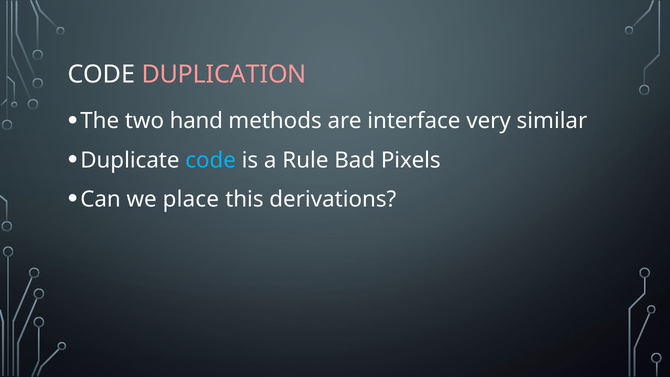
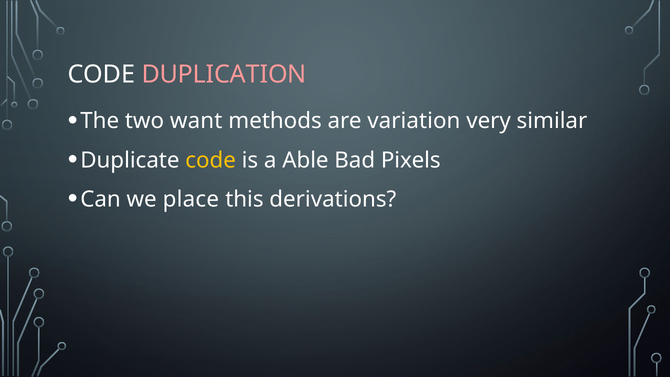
hand: hand -> want
interface: interface -> variation
code at (211, 160) colour: light blue -> yellow
Rule: Rule -> Able
